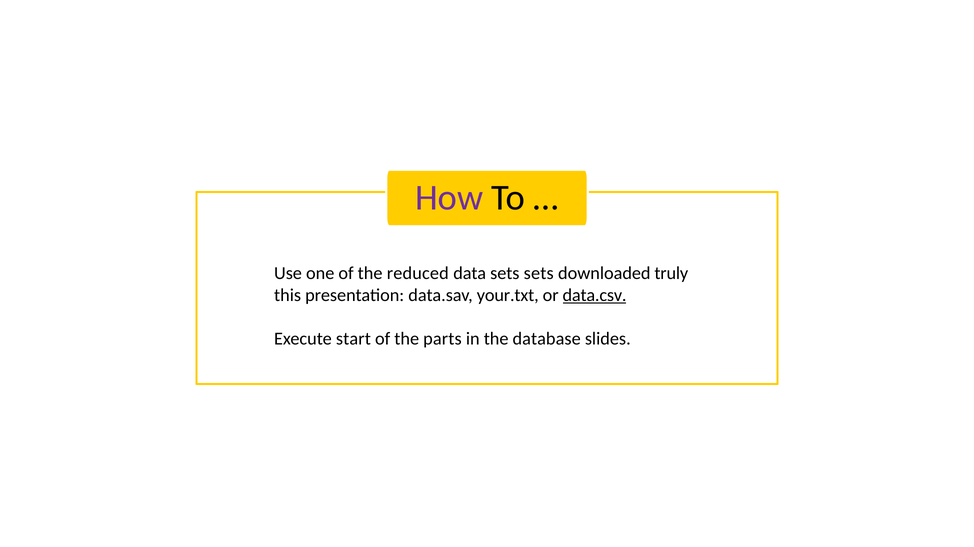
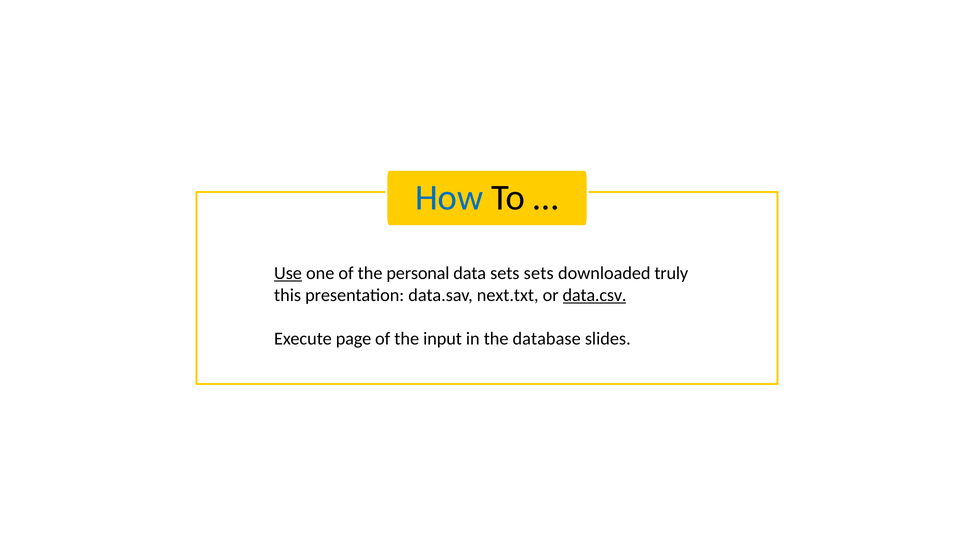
How colour: purple -> blue
Use underline: none -> present
reduced: reduced -> personal
your.txt: your.txt -> next.txt
start: start -> page
parts: parts -> input
